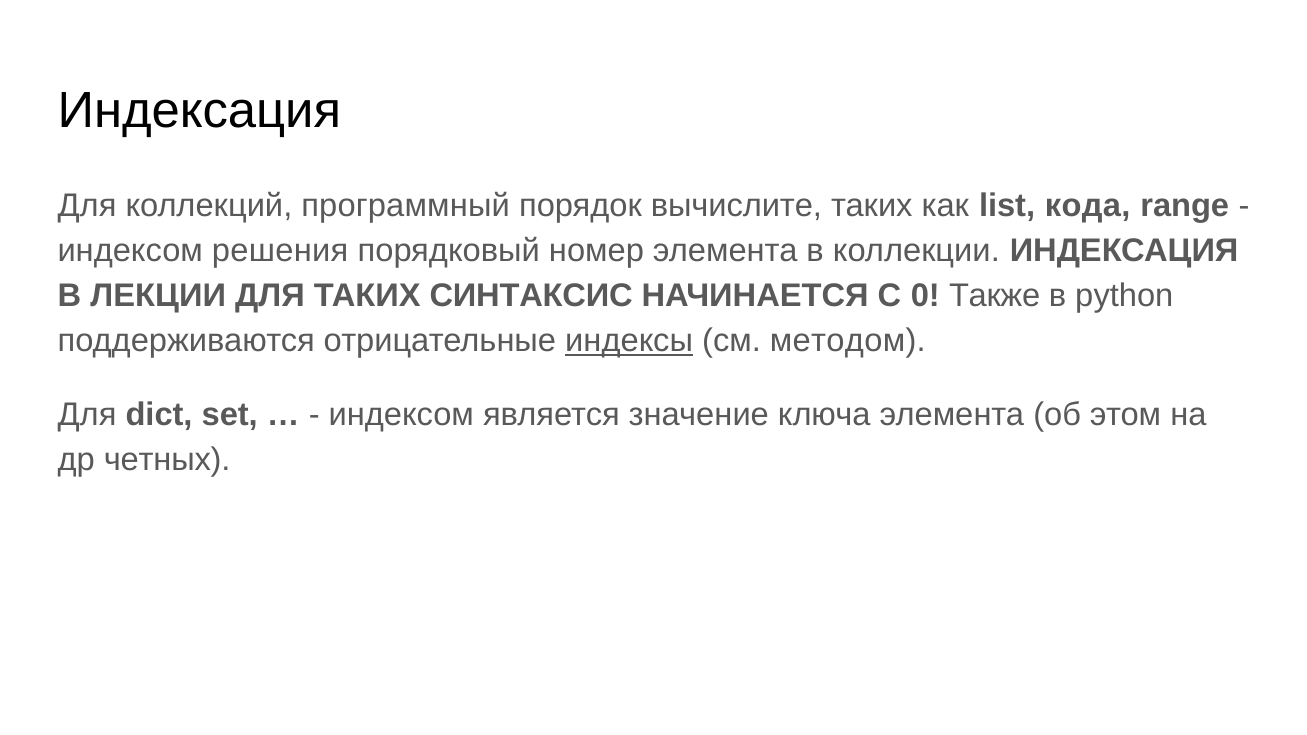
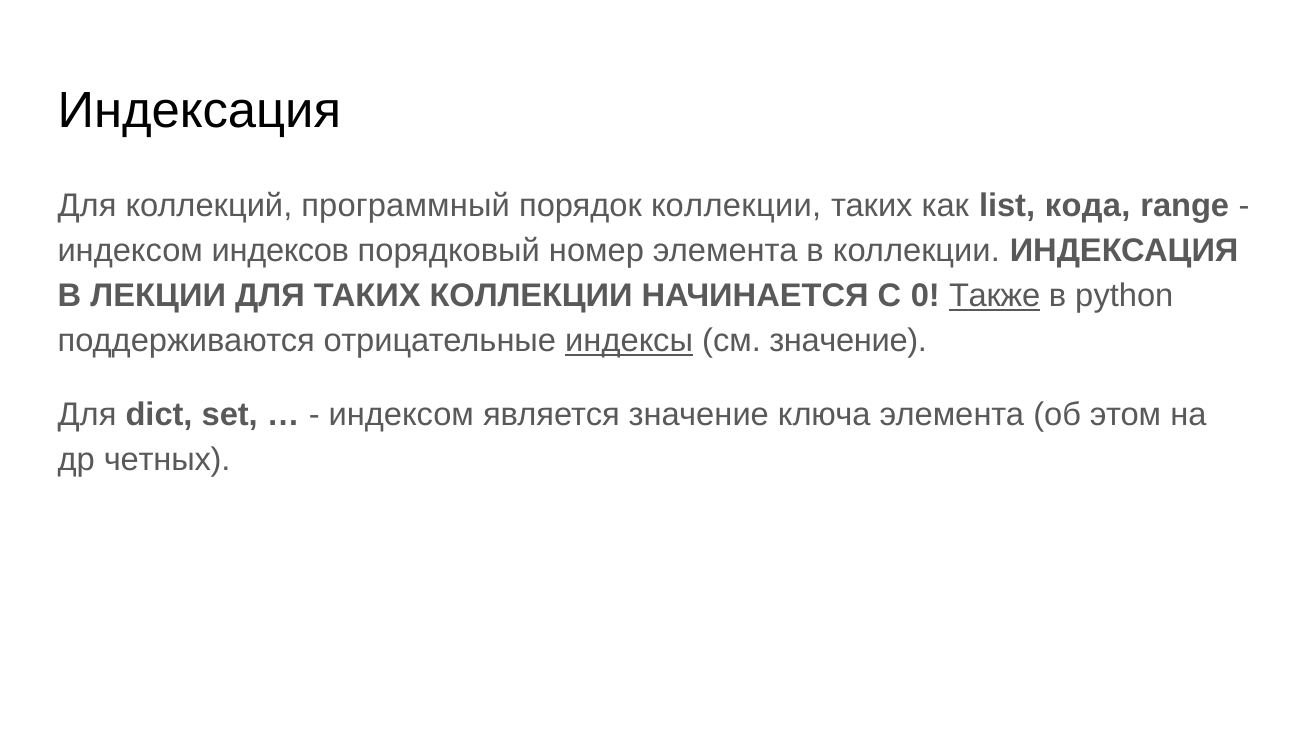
порядок вычислите: вычислите -> коллекции
решения: решения -> индексов
ТАКИХ СИНТАКСИС: СИНТАКСИС -> КОЛЛЕКЦИИ
Также underline: none -> present
см методом: методом -> значение
